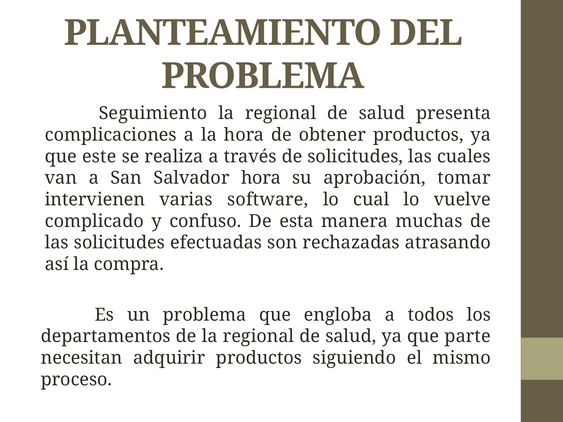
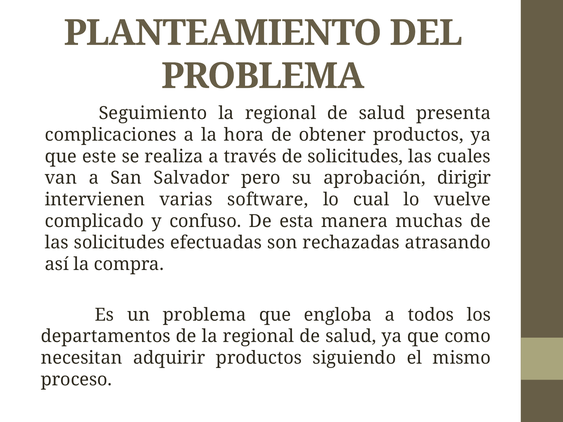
Salvador hora: hora -> pero
tomar: tomar -> dirigir
parte: parte -> como
